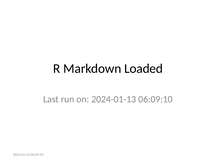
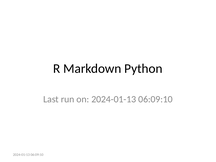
Loaded: Loaded -> Python
